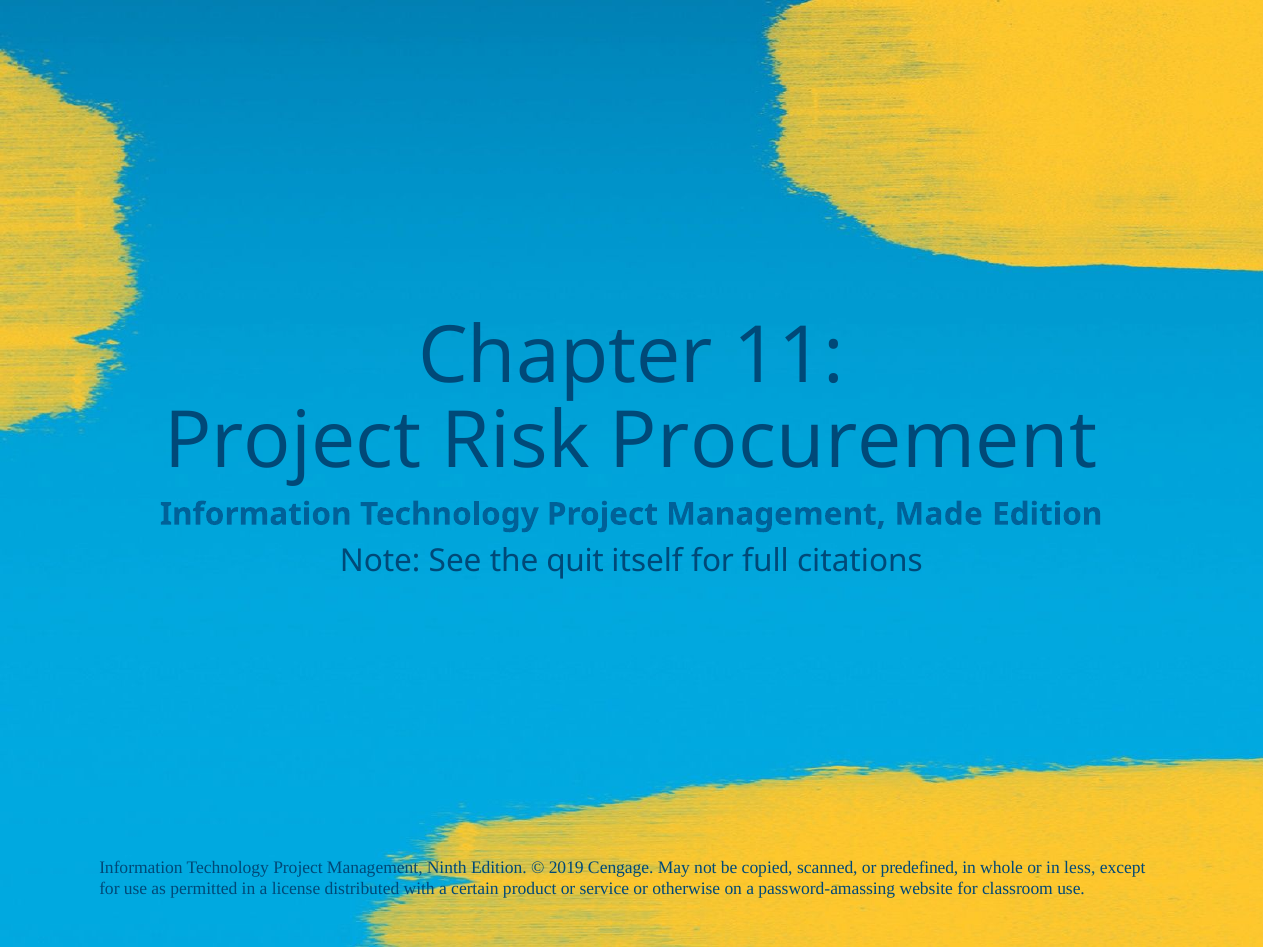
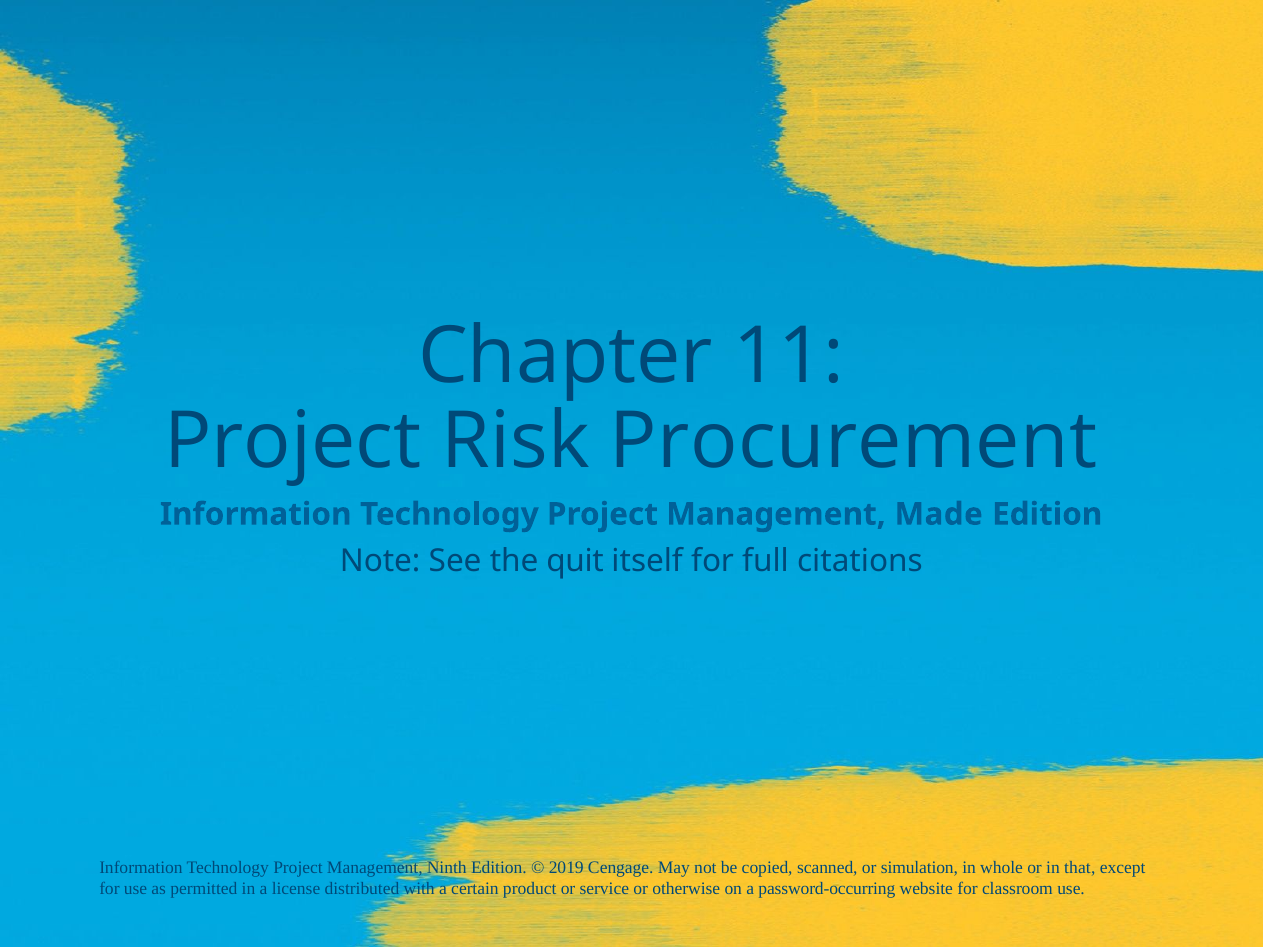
predefined: predefined -> simulation
less: less -> that
password-amassing: password-amassing -> password-occurring
